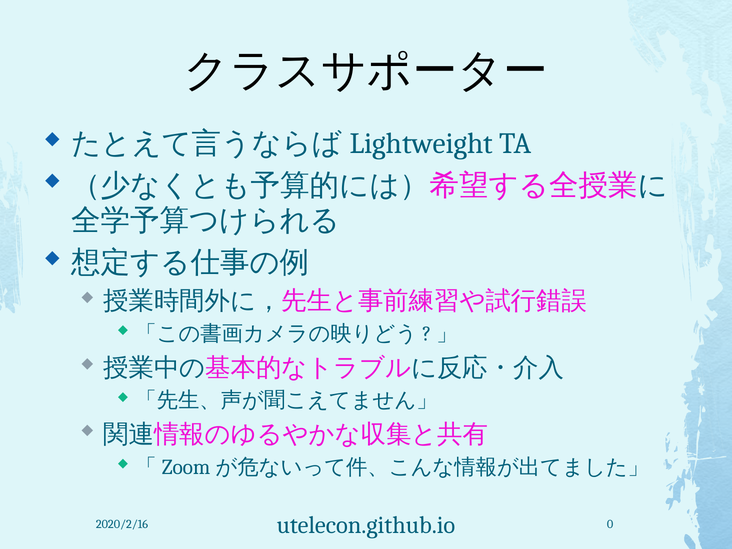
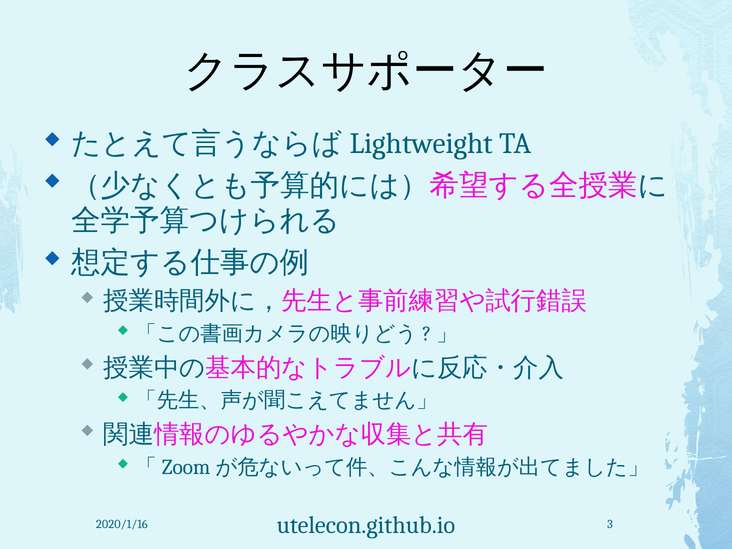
2020/2/16: 2020/2/16 -> 2020/1/16
0: 0 -> 3
